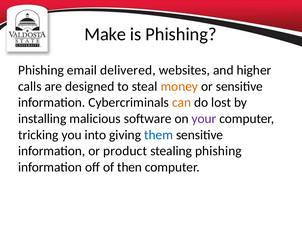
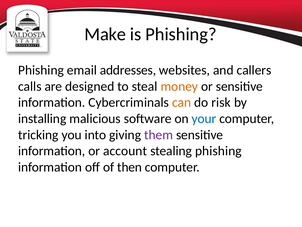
delivered: delivered -> addresses
higher: higher -> callers
lost: lost -> risk
your colour: purple -> blue
them colour: blue -> purple
product: product -> account
